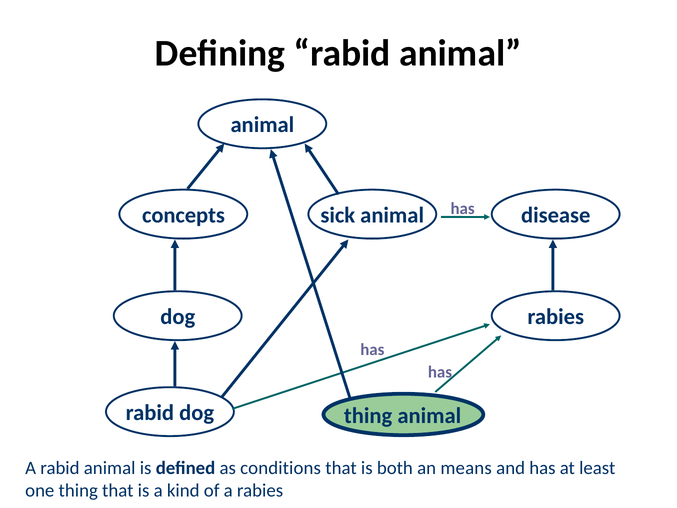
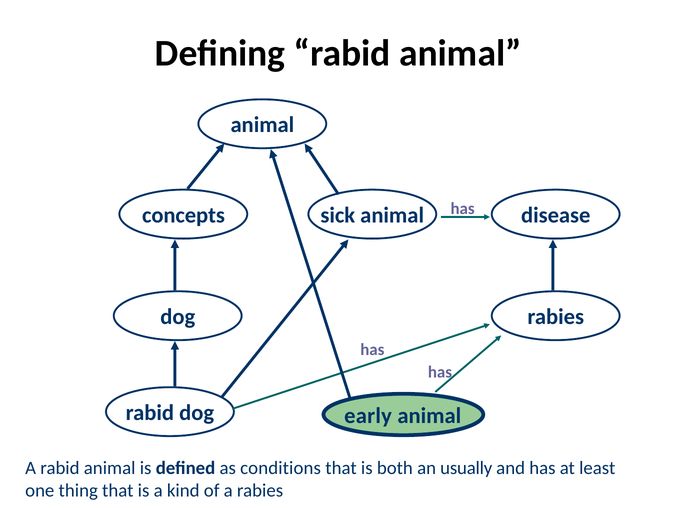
dog thing: thing -> early
means: means -> usually
